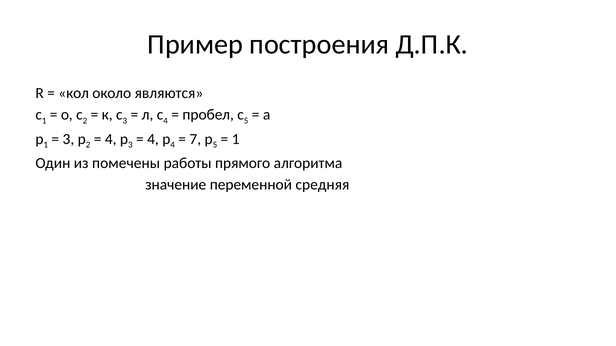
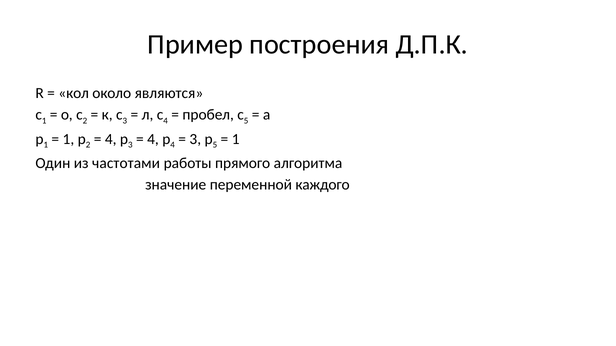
3 at (68, 139): 3 -> 1
7 at (195, 139): 7 -> 3
помечены: помечены -> частотами
средняя: средняя -> каждого
